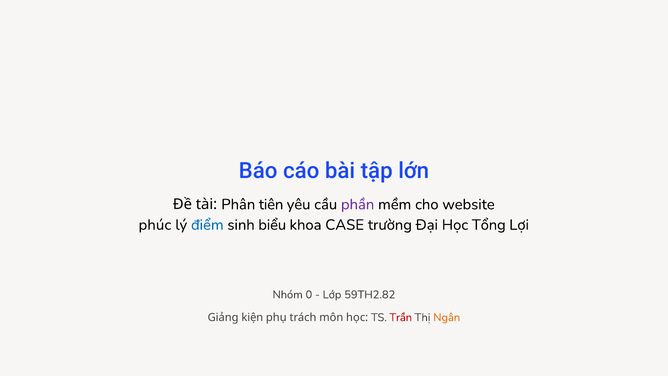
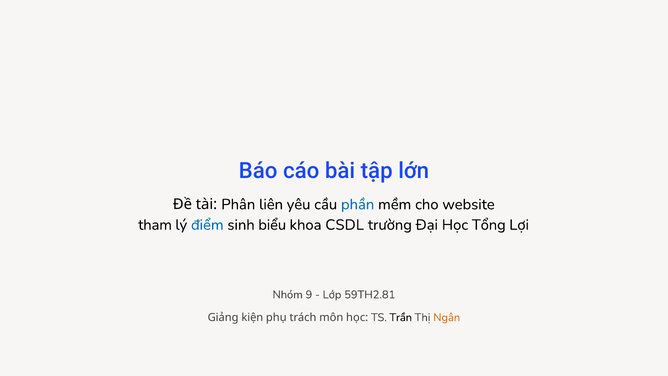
tiên: tiên -> liên
phần colour: purple -> blue
phúc: phúc -> tham
CASE: CASE -> CSDL
0: 0 -> 9
59TH2.82: 59TH2.82 -> 59TH2.81
Trần colour: red -> black
